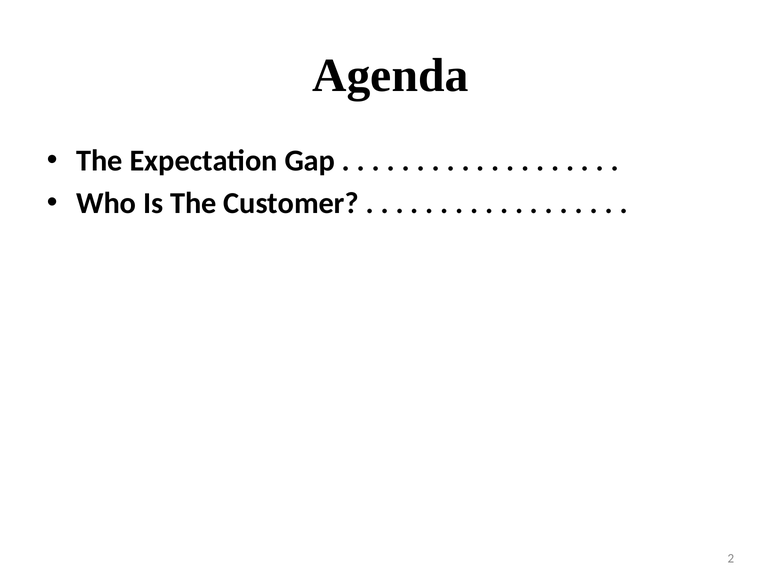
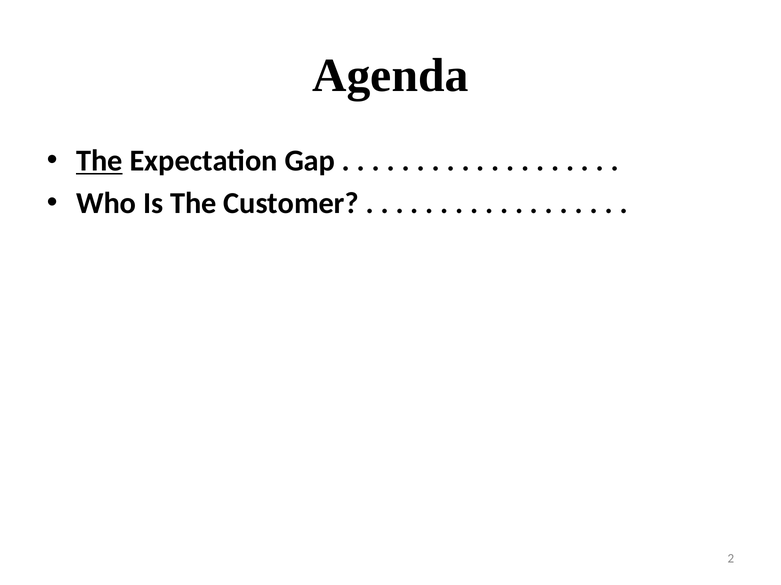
The at (99, 161) underline: none -> present
